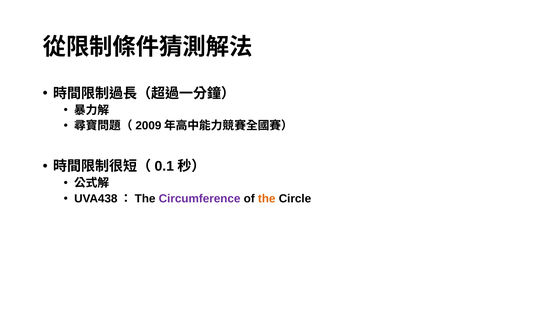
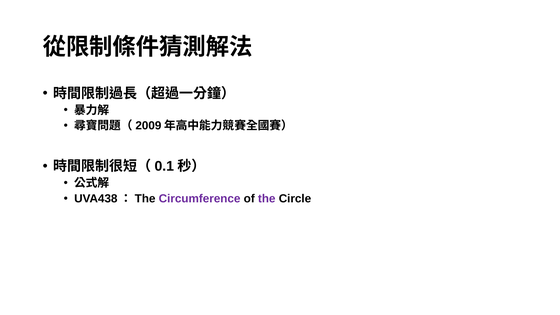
the colour: orange -> purple
